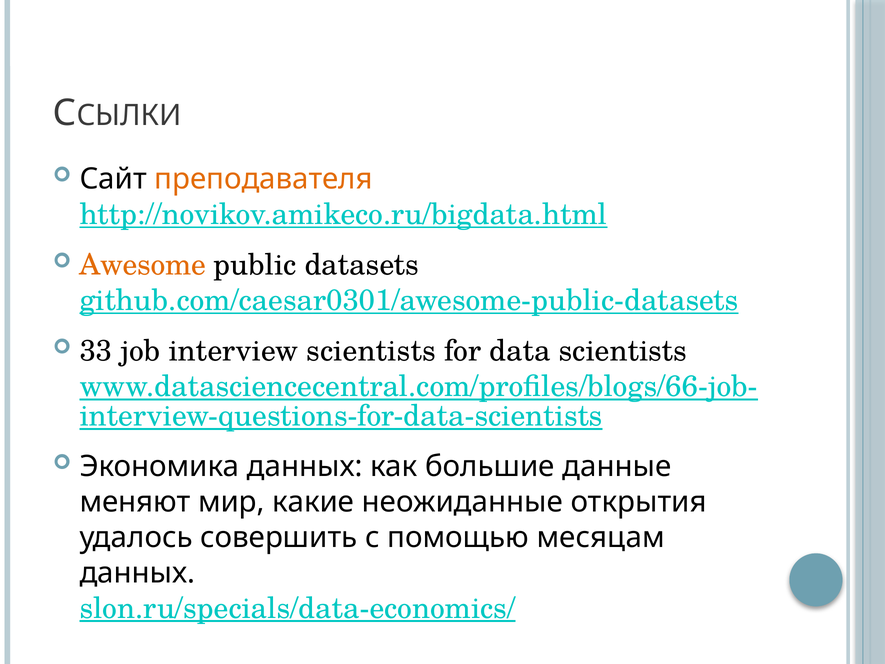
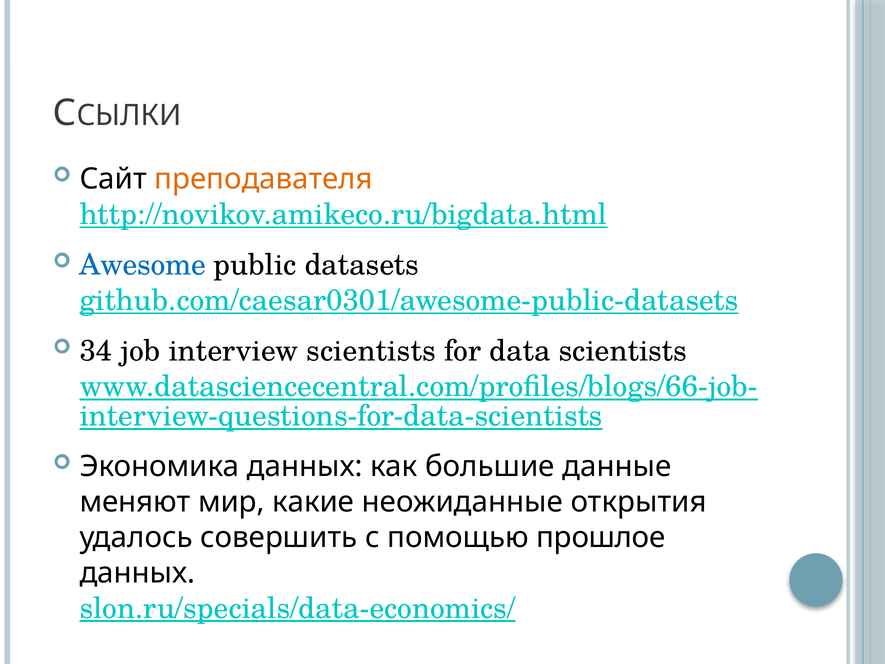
Awesome colour: orange -> blue
33: 33 -> 34
месяцам: месяцам -> прошлое
